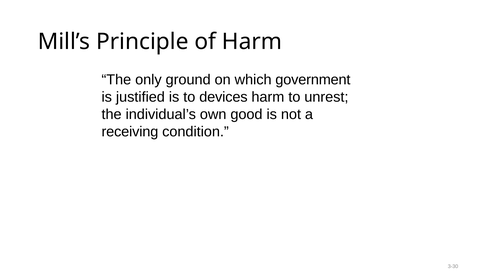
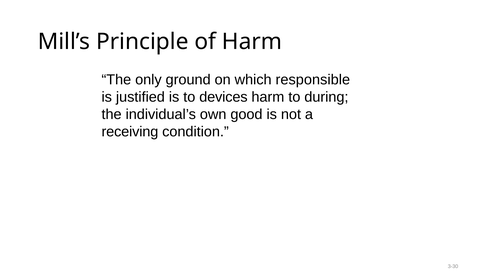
government: government -> responsible
unrest: unrest -> during
